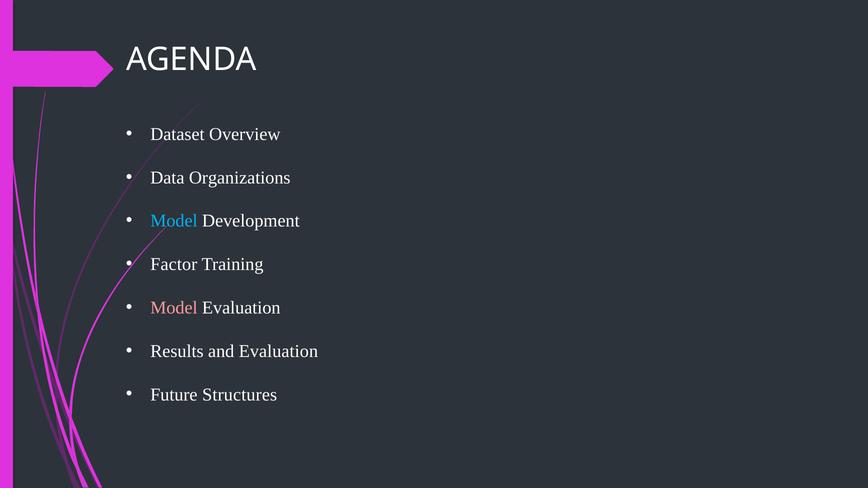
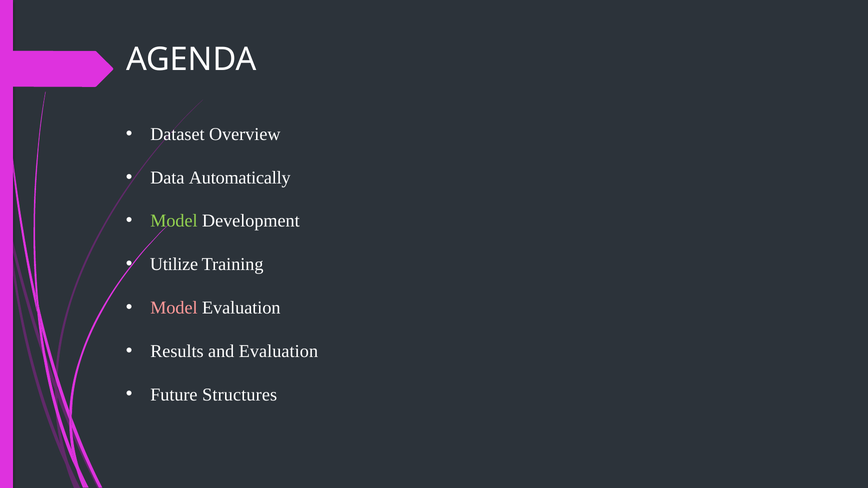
Organizations: Organizations -> Automatically
Model at (174, 221) colour: light blue -> light green
Factor: Factor -> Utilize
